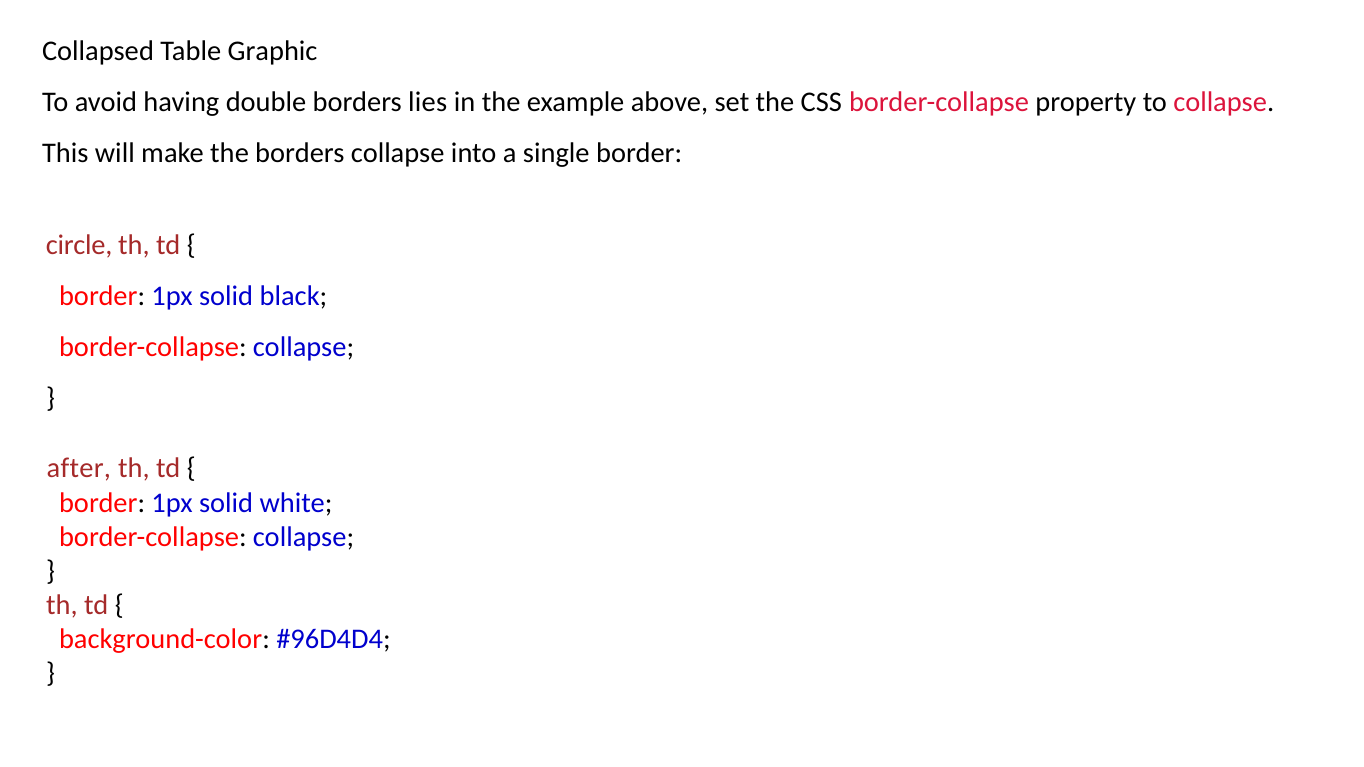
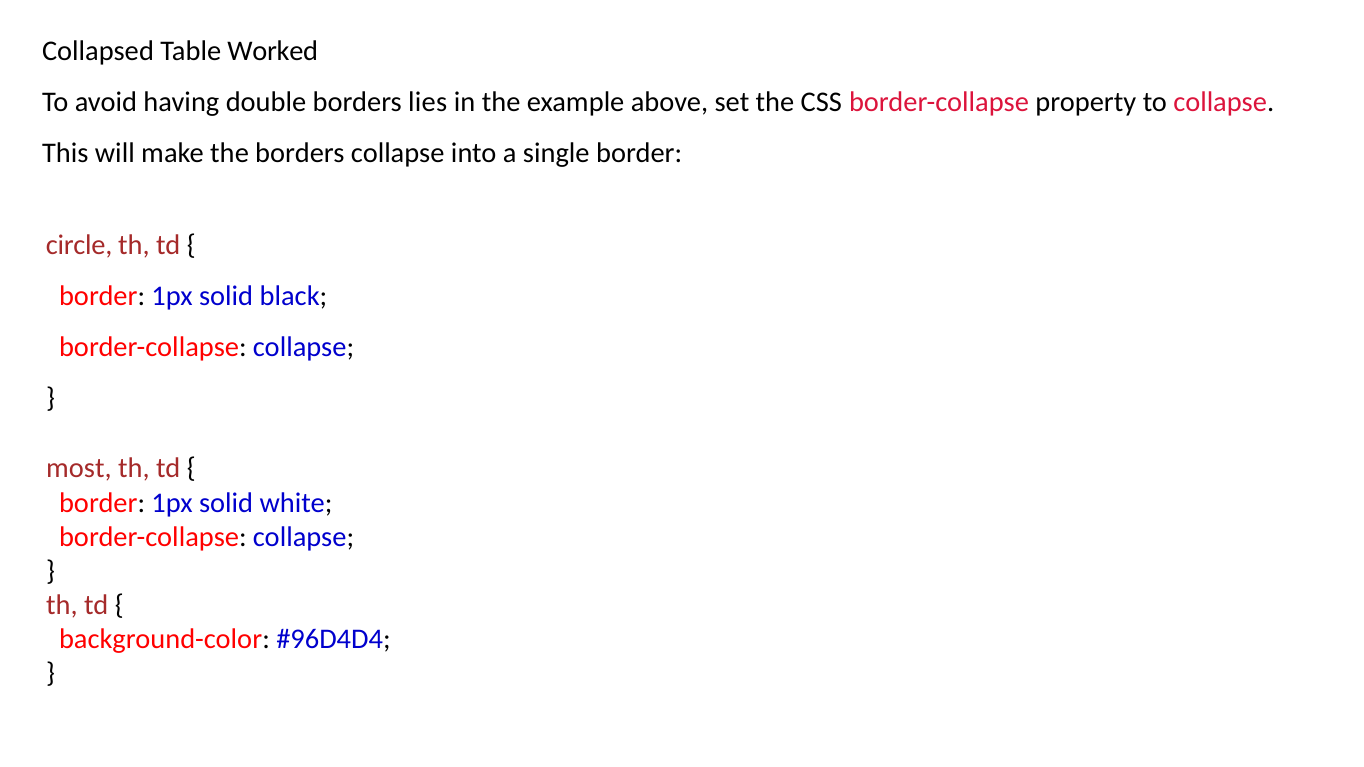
Graphic: Graphic -> Worked
after: after -> most
